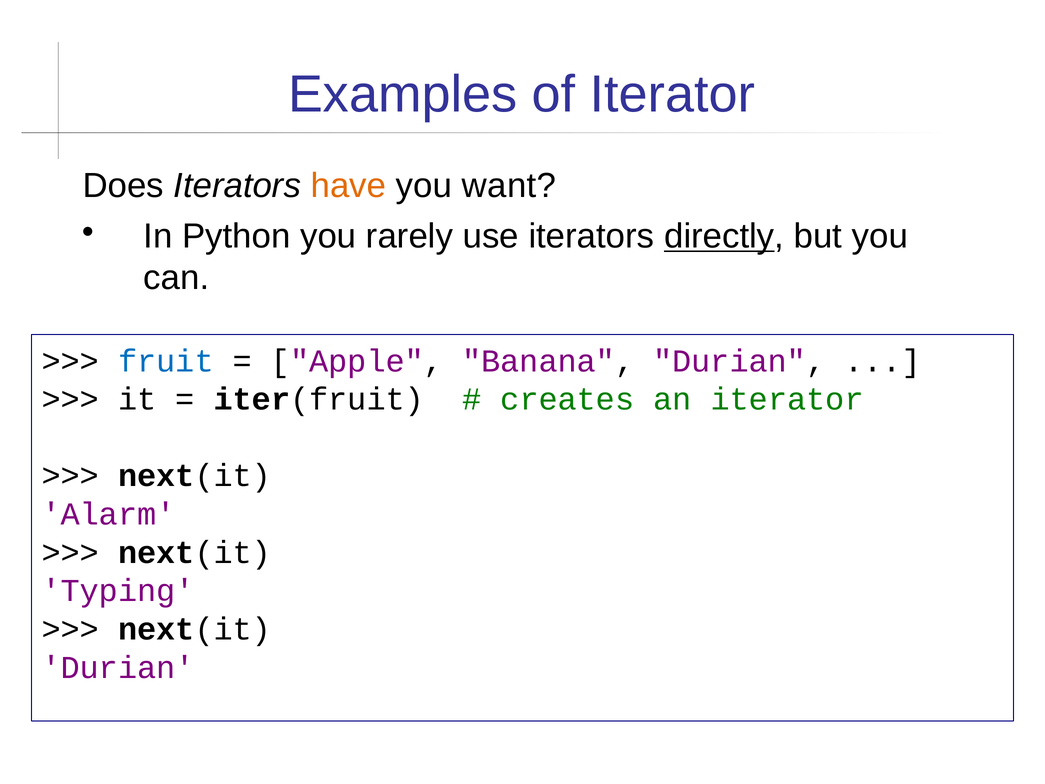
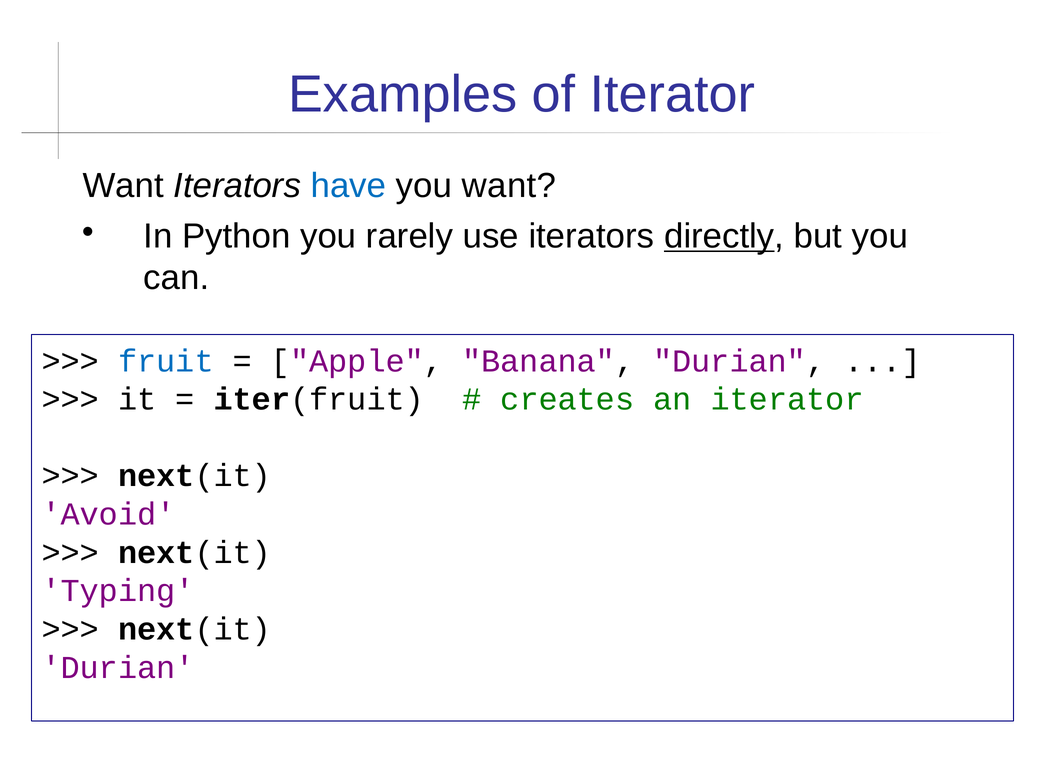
Does at (123, 185): Does -> Want
have colour: orange -> blue
Alarm: Alarm -> Avoid
